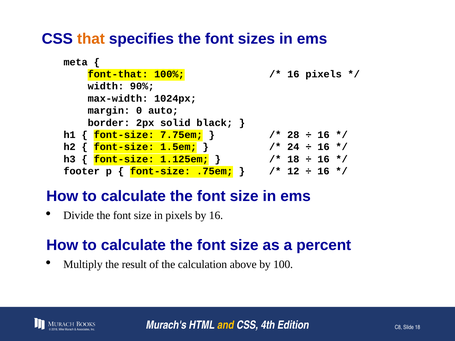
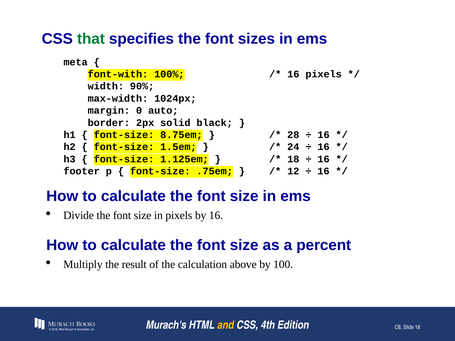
that colour: orange -> green
font-that: font-that -> font-with
7.75em: 7.75em -> 8.75em
